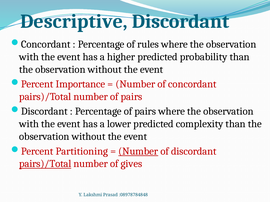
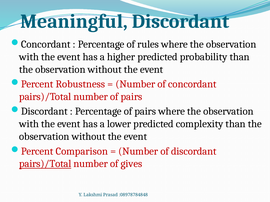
Descriptive: Descriptive -> Meaningful
Importance: Importance -> Robustness
Partitioning: Partitioning -> Comparison
Number at (138, 152) underline: present -> none
